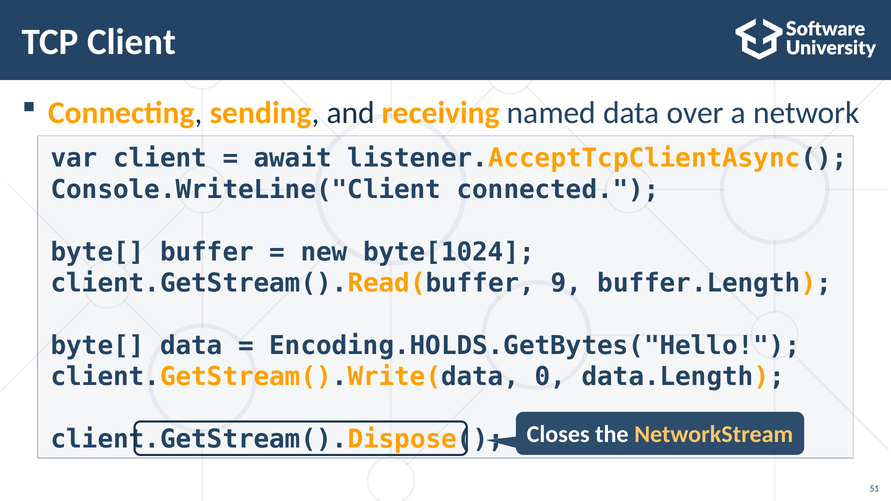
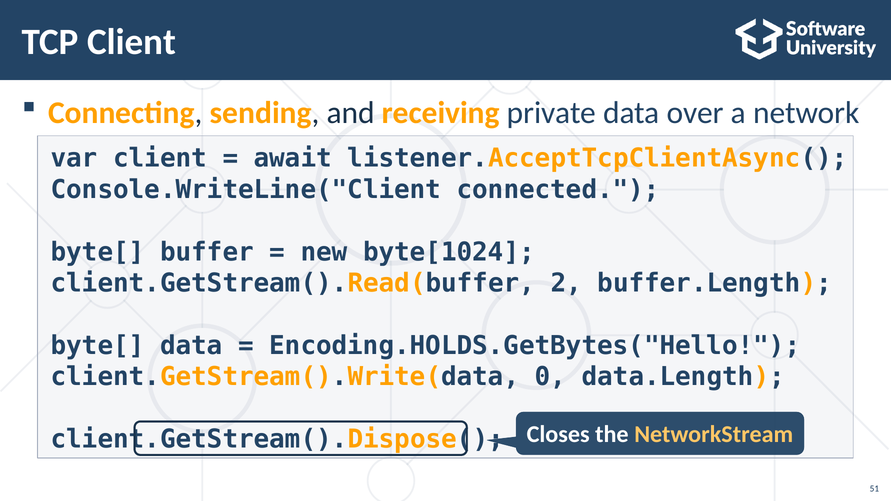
named: named -> private
9: 9 -> 2
